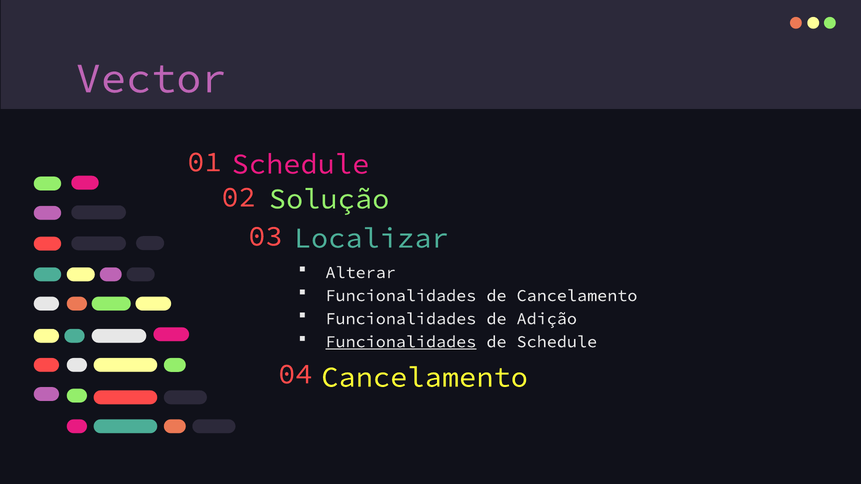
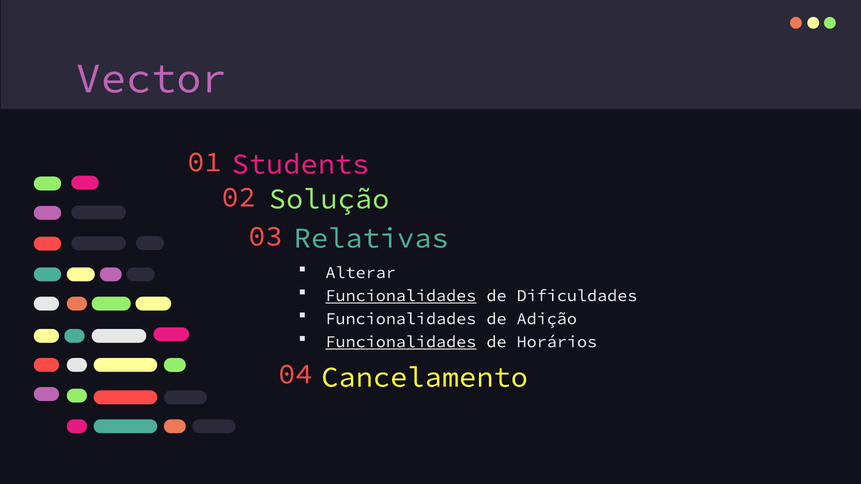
Schedule at (300, 164): Schedule -> Students
Localizar: Localizar -> Relativas
Funcionalidades at (401, 296) underline: none -> present
de Cancelamento: Cancelamento -> Dificuldades
de Schedule: Schedule -> Horários
